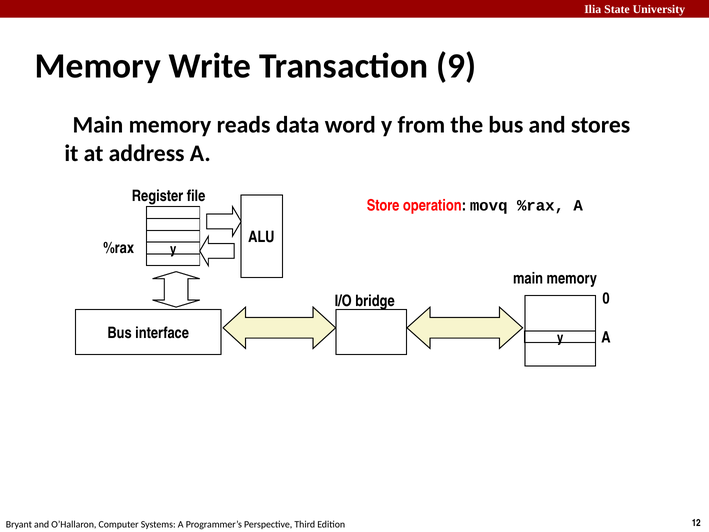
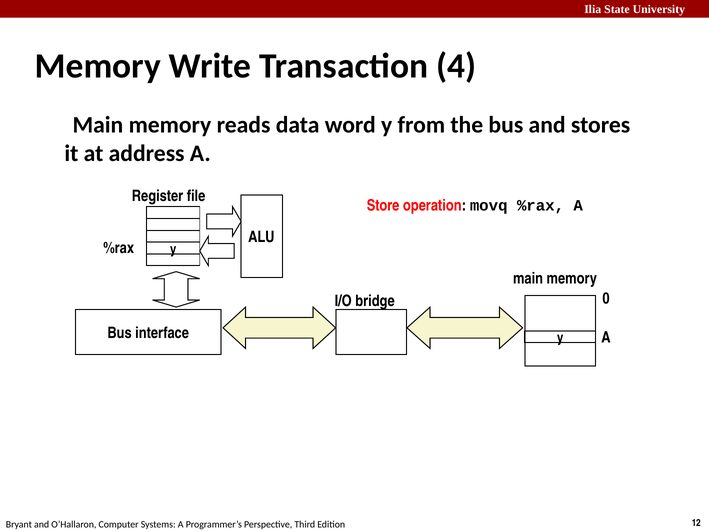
9: 9 -> 4
